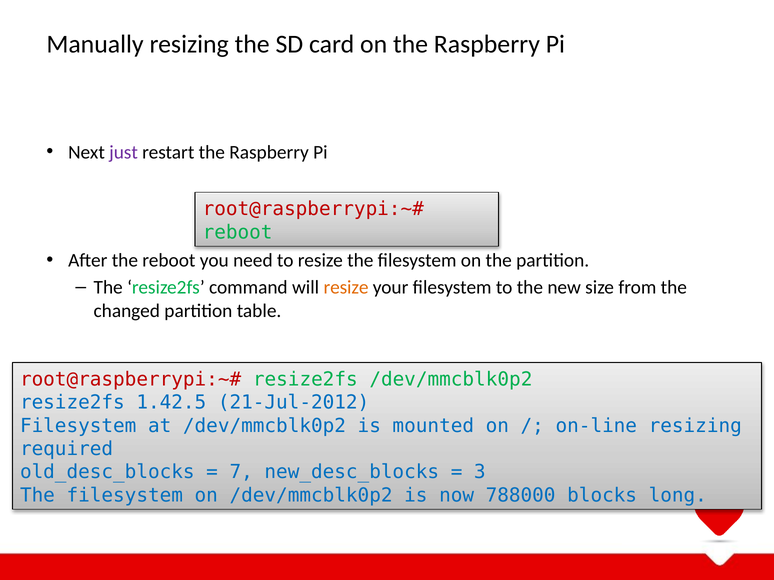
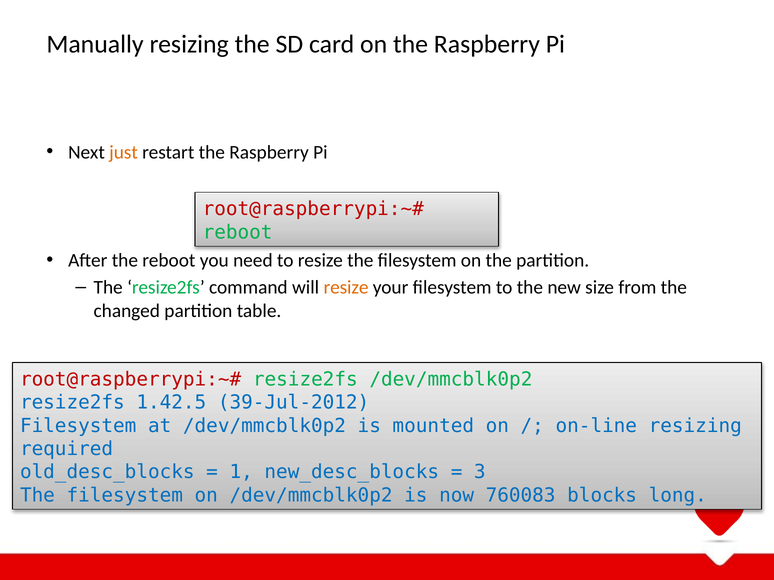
just colour: purple -> orange
21-Jul-2012: 21-Jul-2012 -> 39-Jul-2012
7: 7 -> 1
788000: 788000 -> 760083
